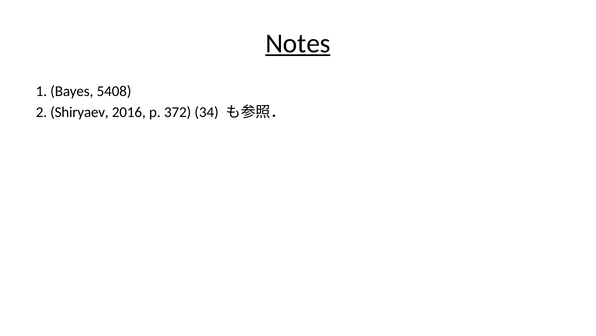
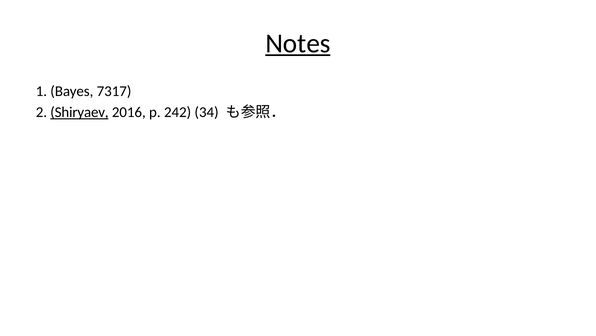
5408: 5408 -> 7317
Shiryaev underline: none -> present
372: 372 -> 242
